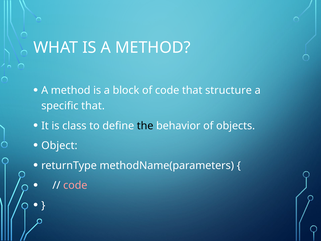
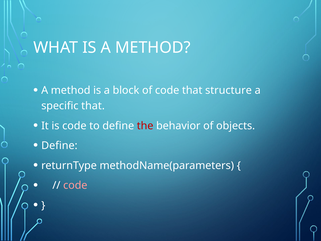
is class: class -> code
the colour: black -> red
Object at (59, 145): Object -> Define
